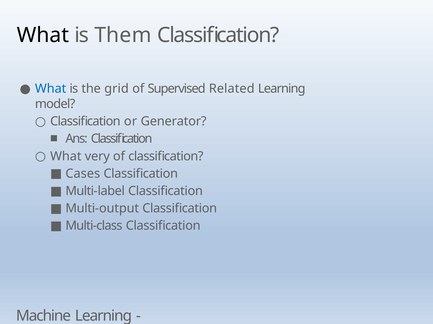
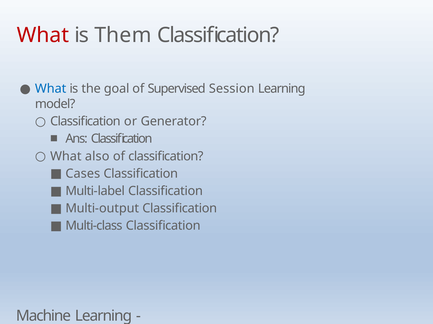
What at (43, 35) colour: black -> red
grid: grid -> goal
Related: Related -> Session
very: very -> also
